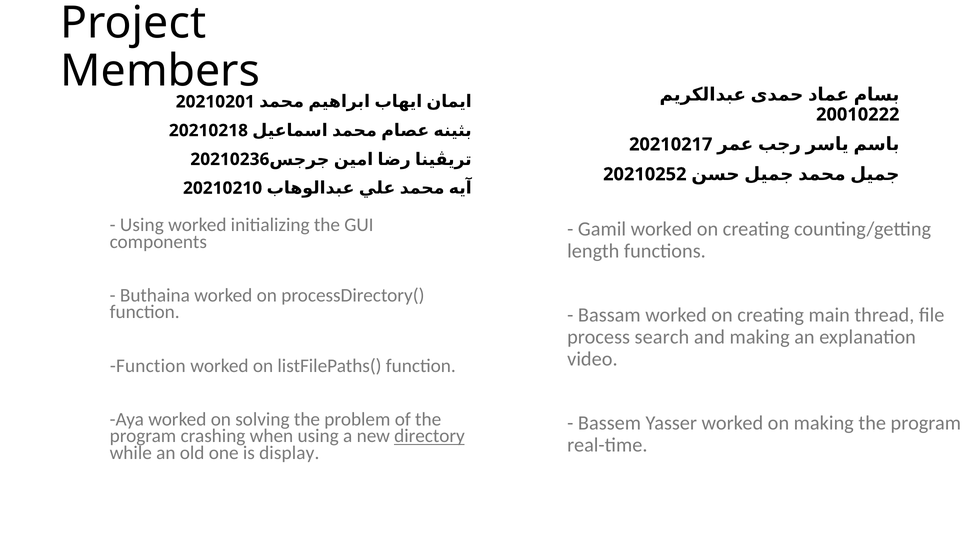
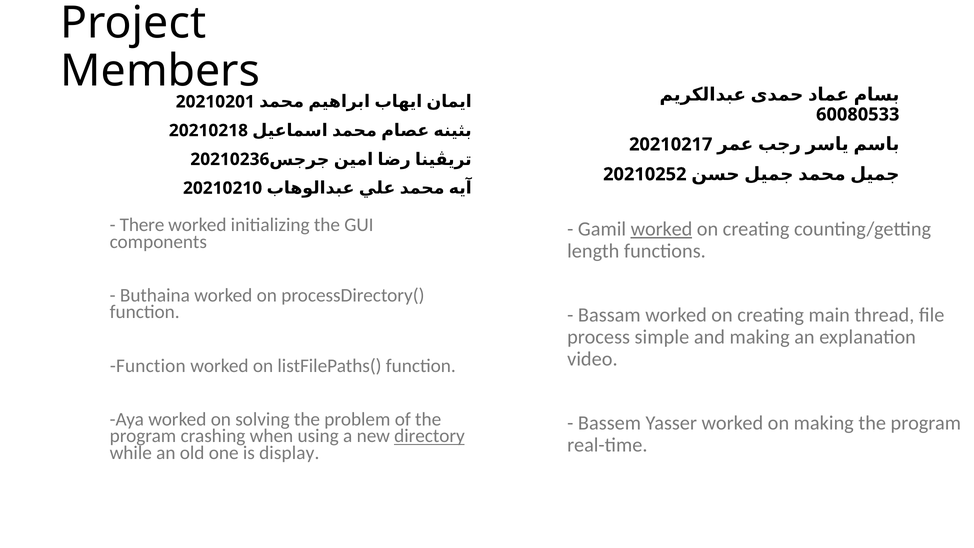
20010222: 20010222 -> 60080533
Using at (142, 225): Using -> There
worked at (662, 229) underline: none -> present
search: search -> simple
